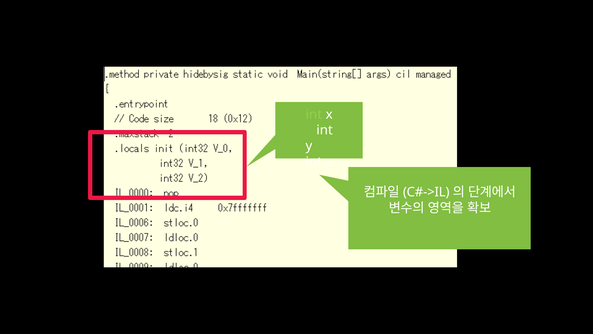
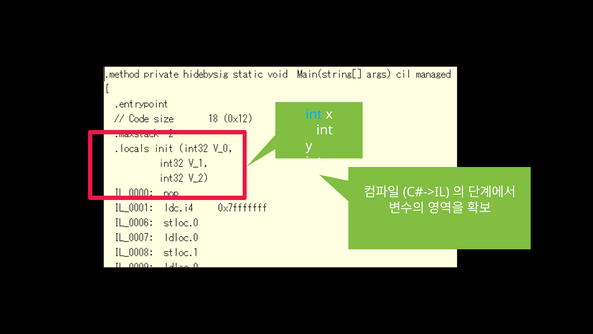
int at (314, 114) colour: light green -> light blue
